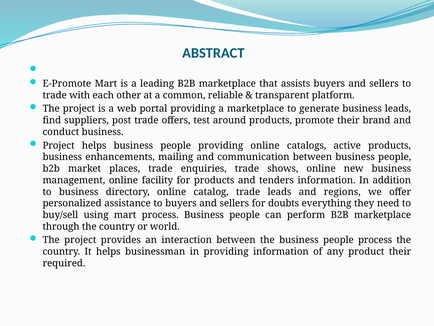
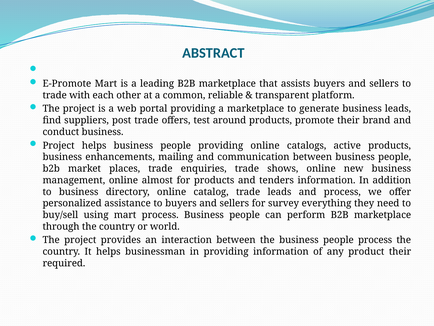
facility: facility -> almost
and regions: regions -> process
doubts: doubts -> survey
